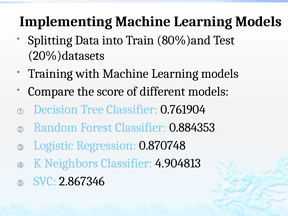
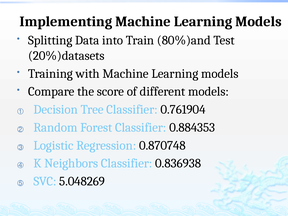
4.904813: 4.904813 -> 0.836938
2.867346: 2.867346 -> 5.048269
